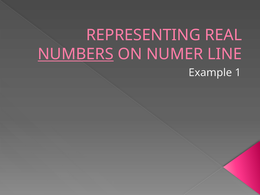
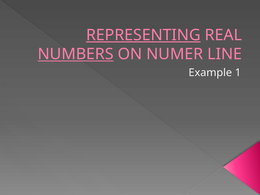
REPRESENTING underline: none -> present
